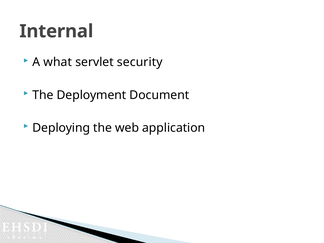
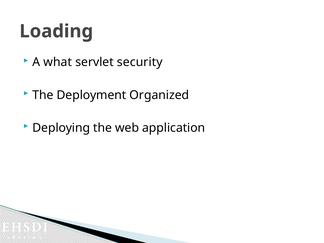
Internal: Internal -> Loading
Document: Document -> Organized
